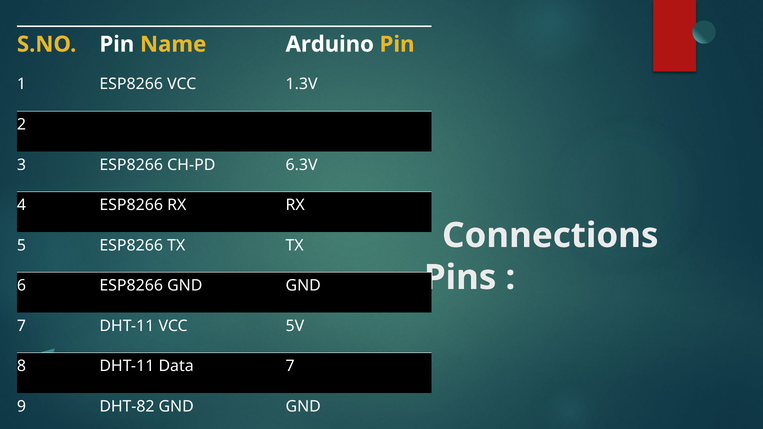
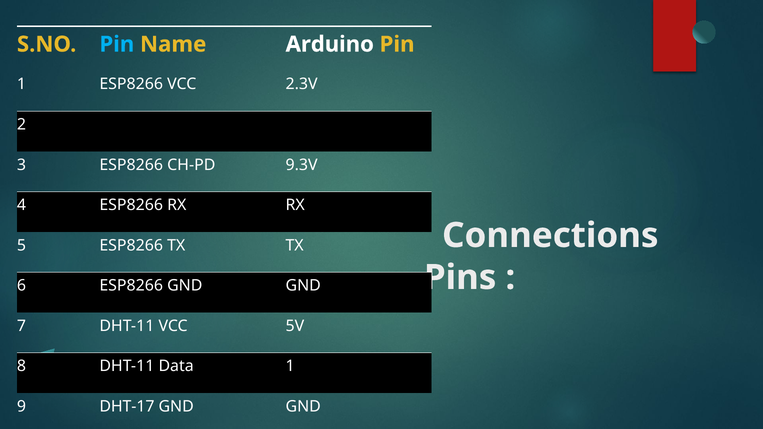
Pin at (117, 44) colour: white -> light blue
1.3V: 1.3V -> 2.3V
6.3V: 6.3V -> 9.3V
Data 7: 7 -> 1
DHT-82: DHT-82 -> DHT-17
